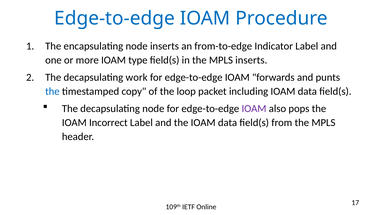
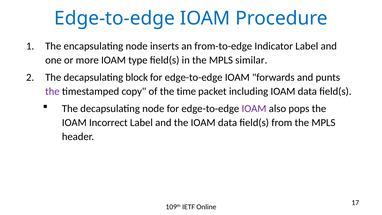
MPLS inserts: inserts -> similar
work: work -> block
the at (52, 91) colour: blue -> purple
loop: loop -> time
